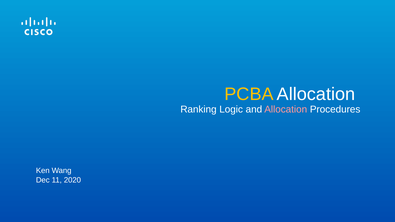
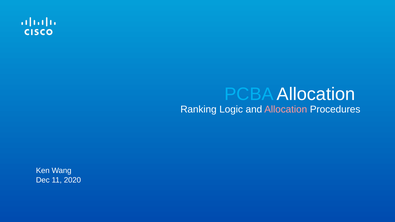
PCBA colour: yellow -> light blue
